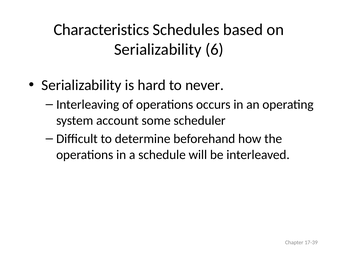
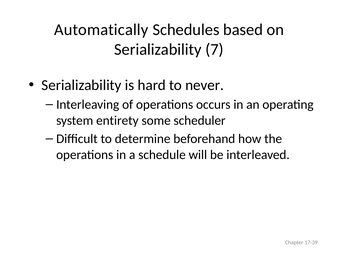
Characteristics: Characteristics -> Automatically
6: 6 -> 7
account: account -> entirety
